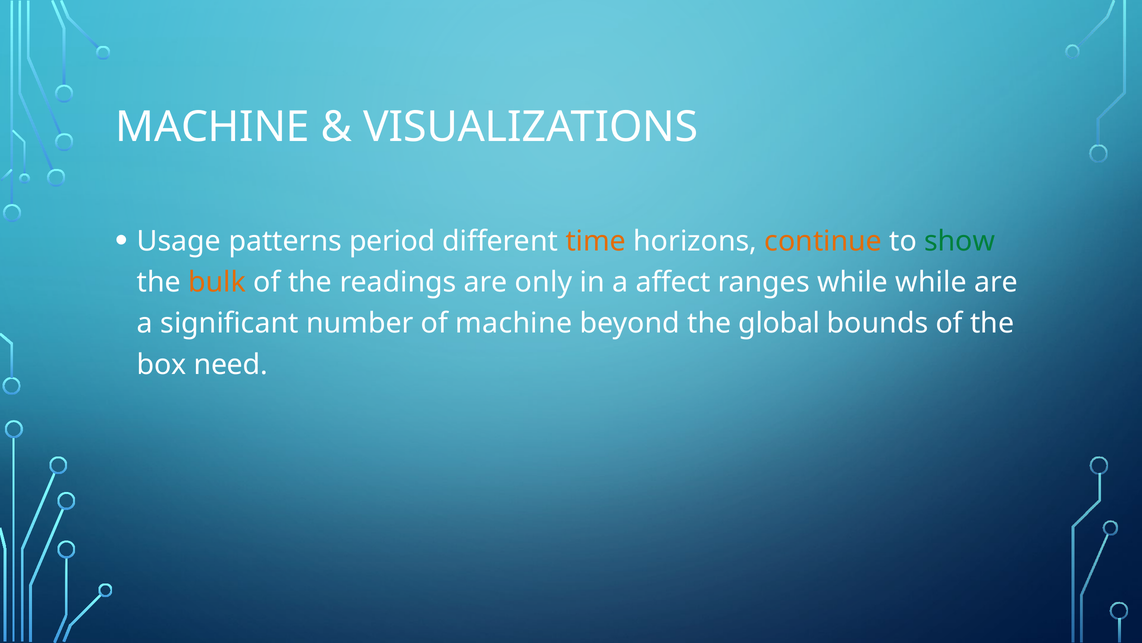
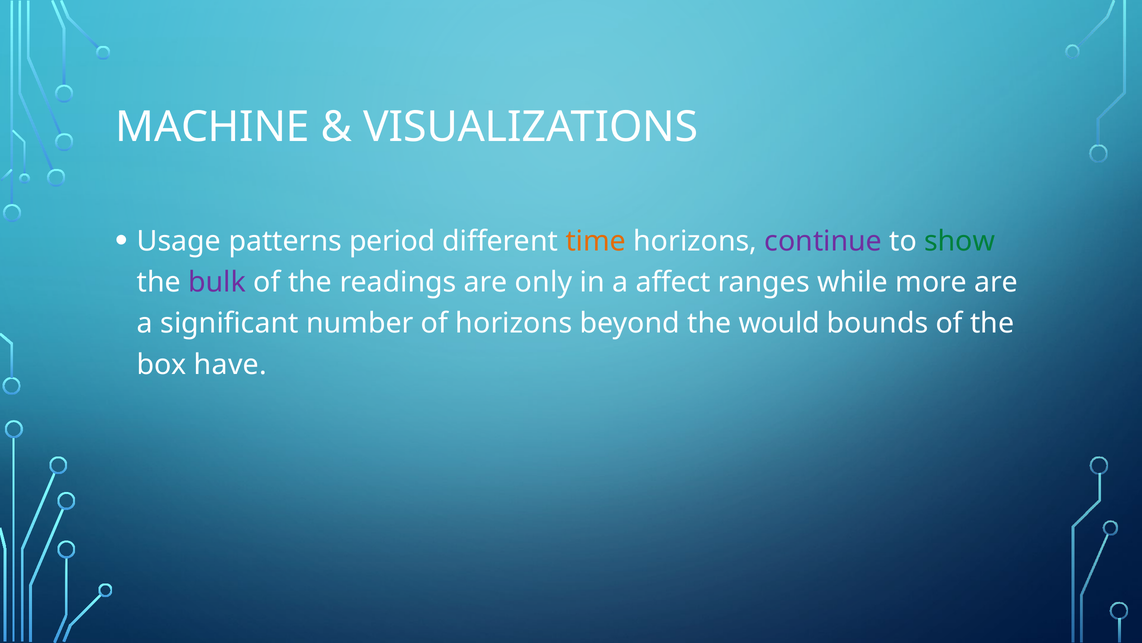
continue colour: orange -> purple
bulk colour: orange -> purple
while while: while -> more
of machine: machine -> horizons
global: global -> would
need: need -> have
